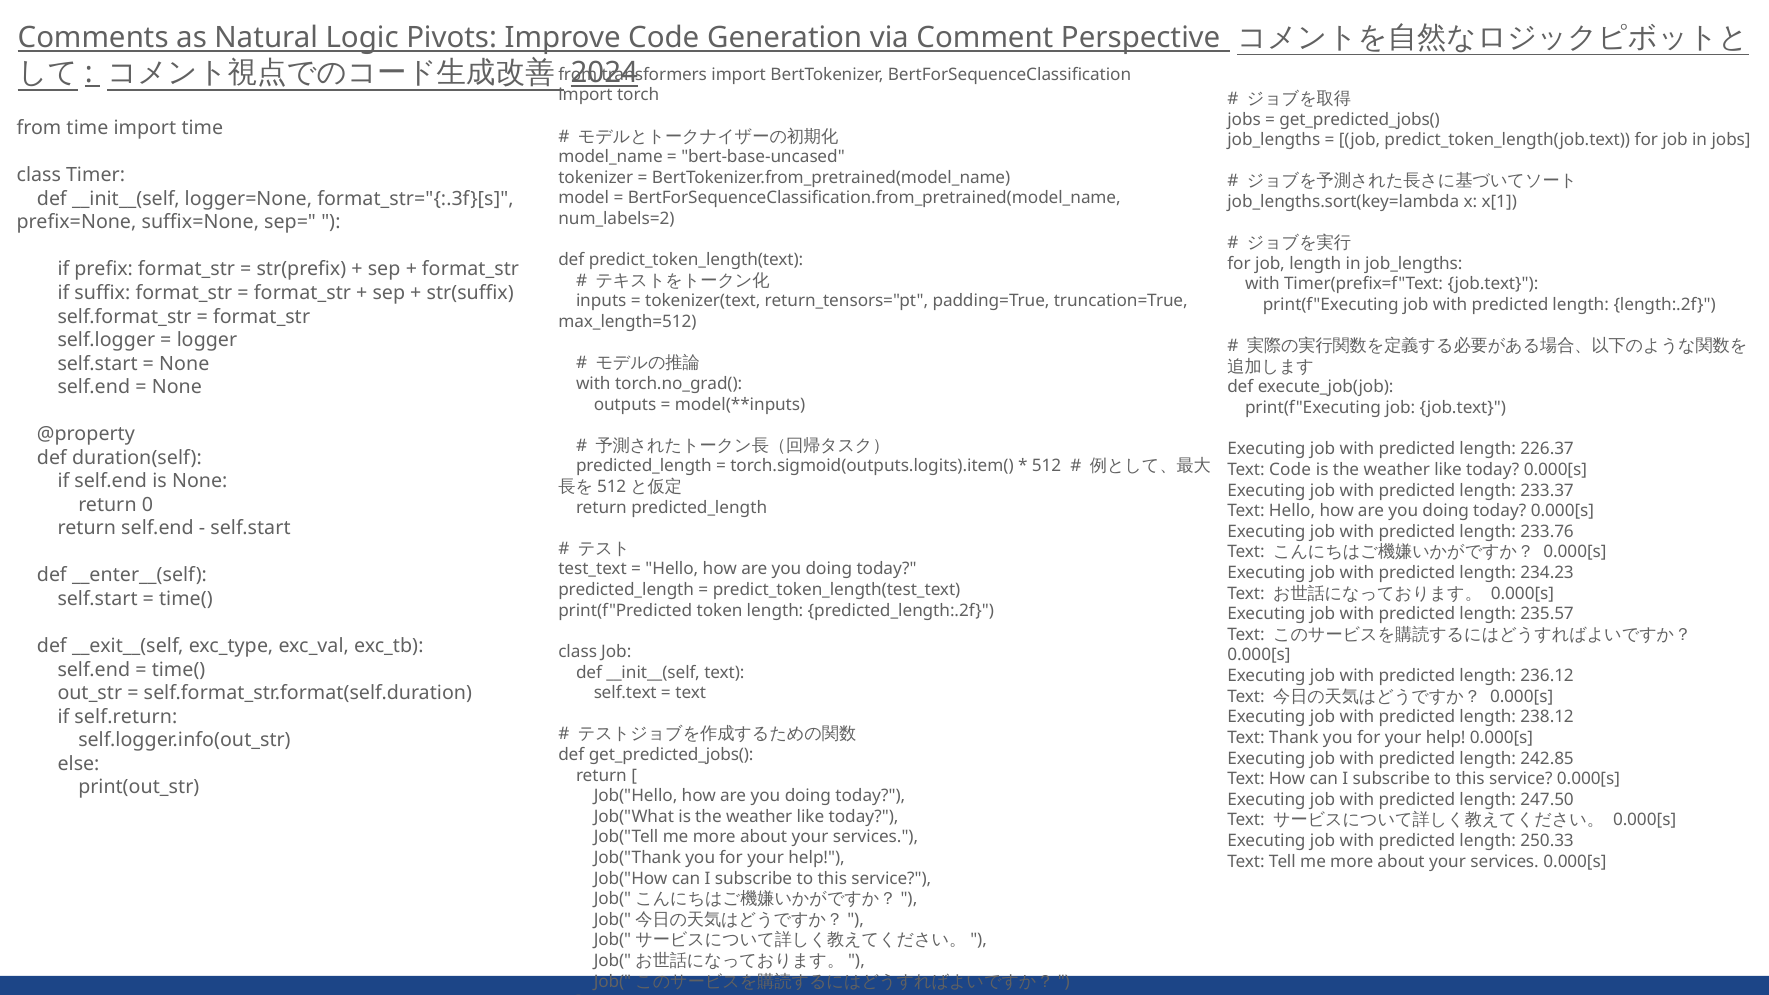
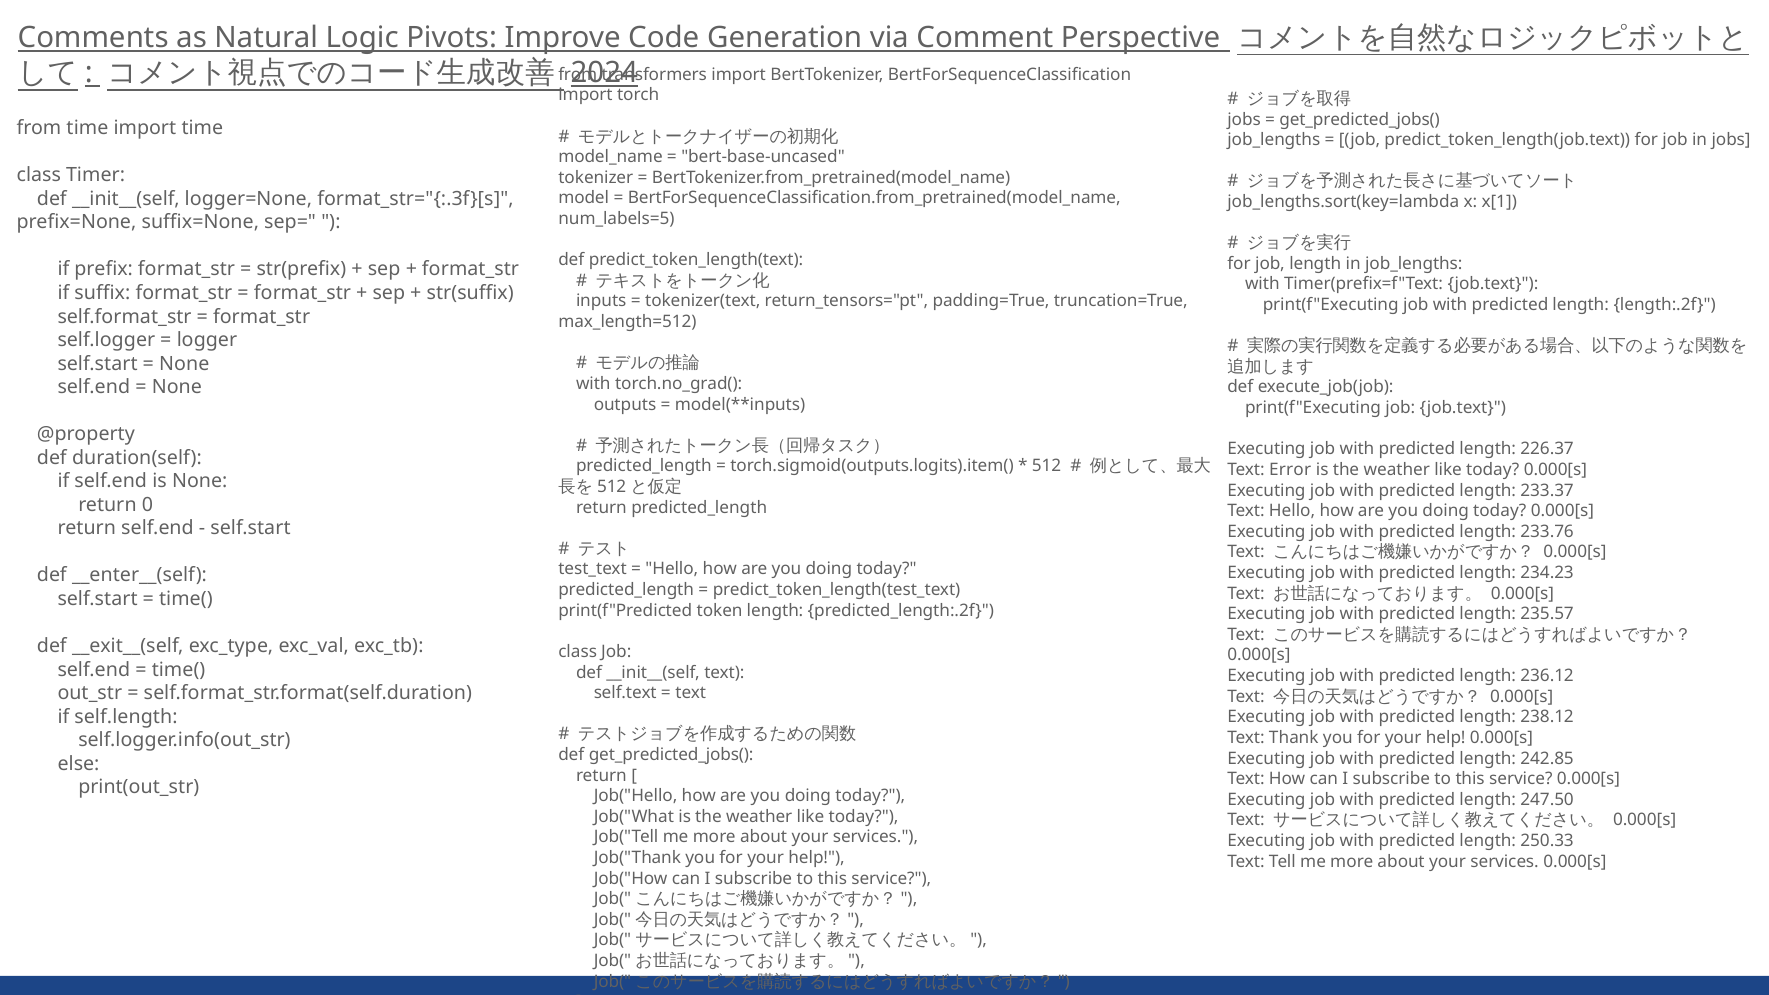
num_labels=2: num_labels=2 -> num_labels=5
Text Code: Code -> Error
self.return: self.return -> self.length
